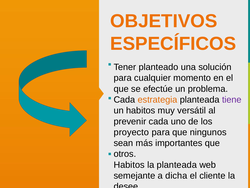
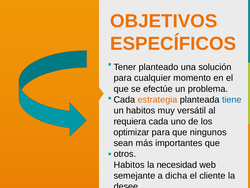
tiene colour: purple -> blue
prevenir: prevenir -> requiera
proyecto: proyecto -> optimizar
la planteada: planteada -> necesidad
